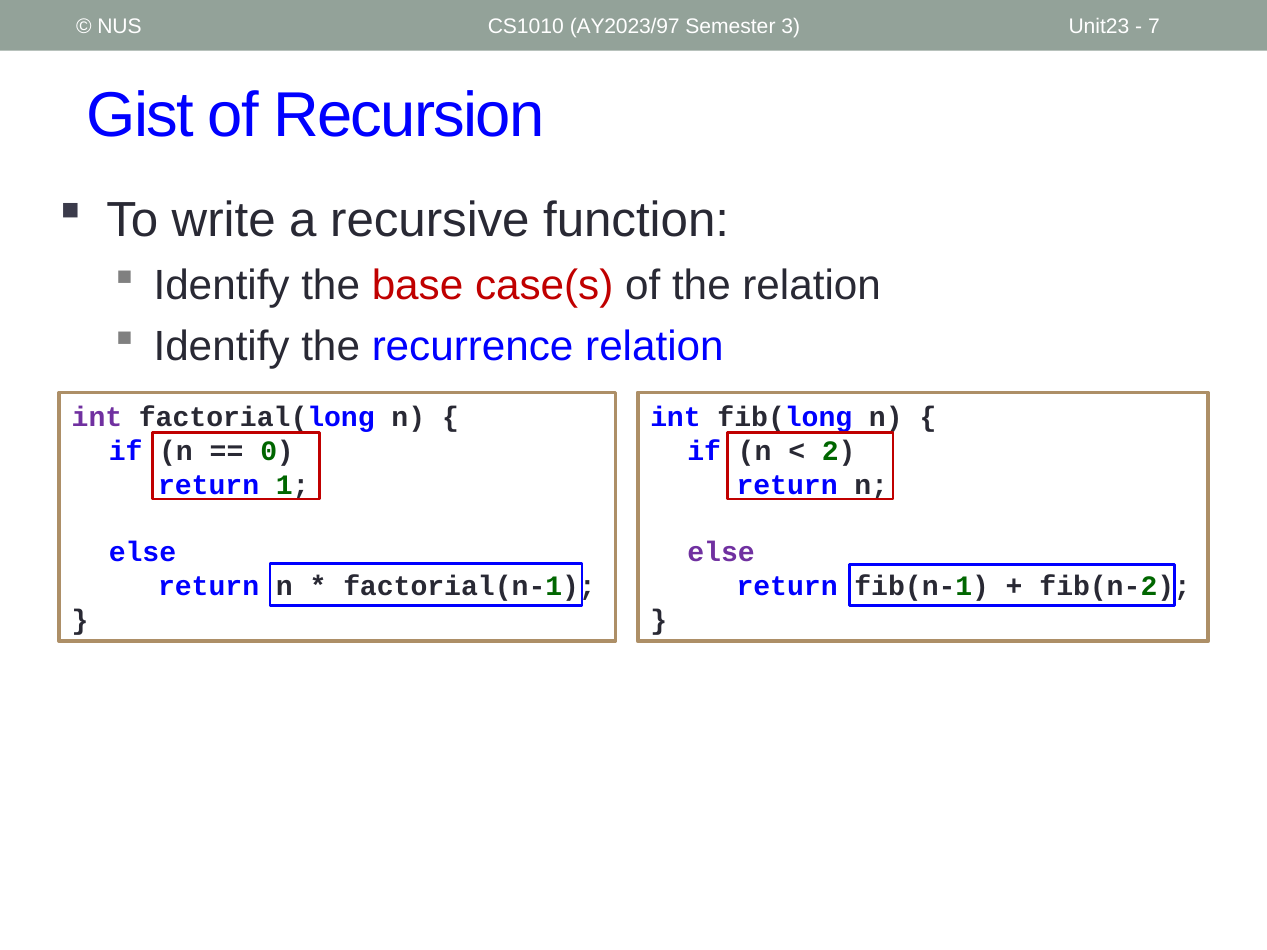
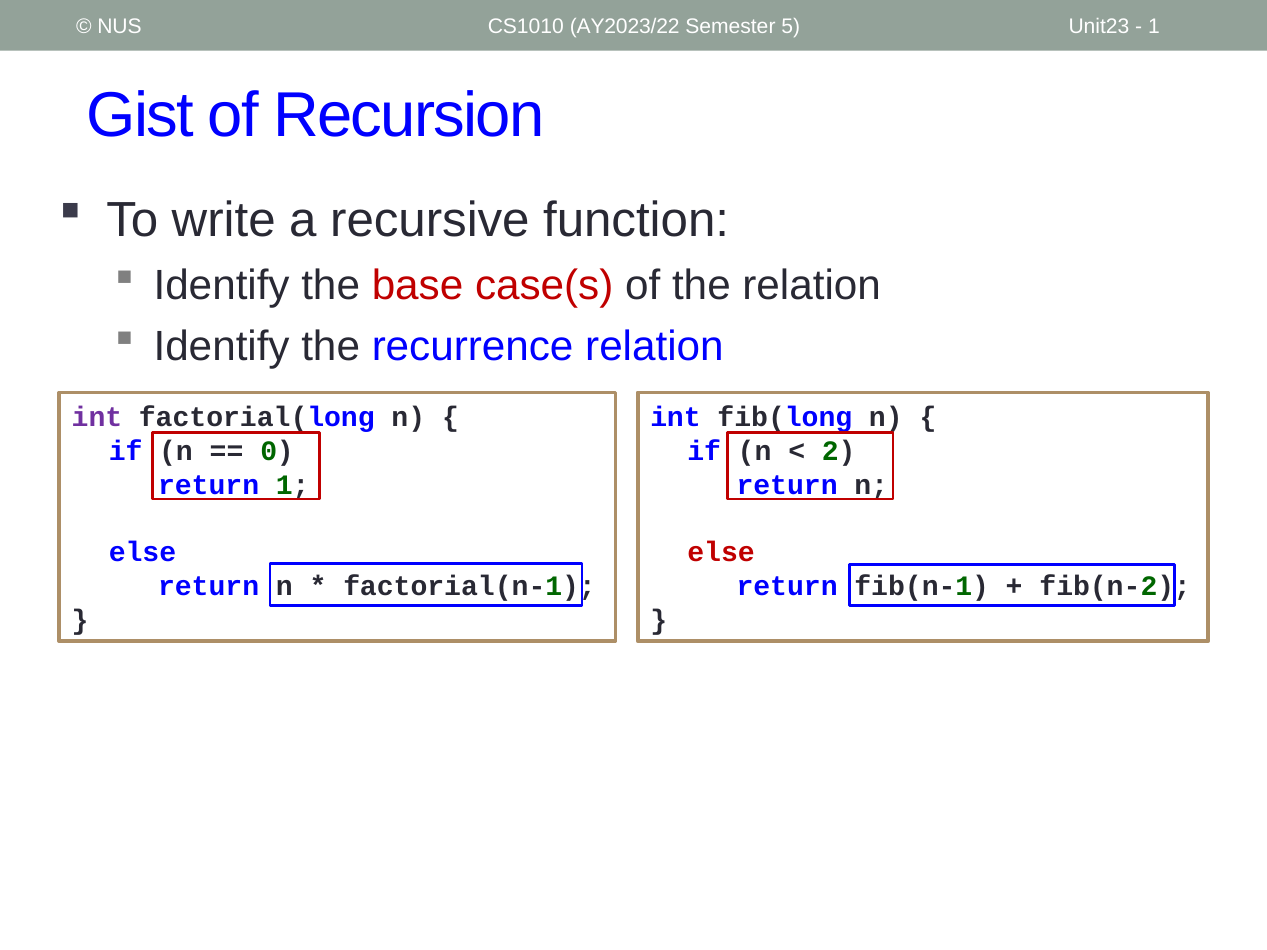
AY2023/97: AY2023/97 -> AY2023/22
3: 3 -> 5
7 at (1154, 27): 7 -> 1
else at (721, 553) colour: purple -> red
